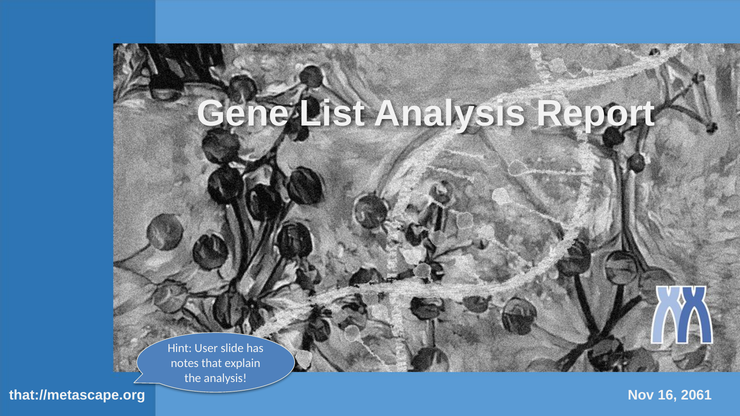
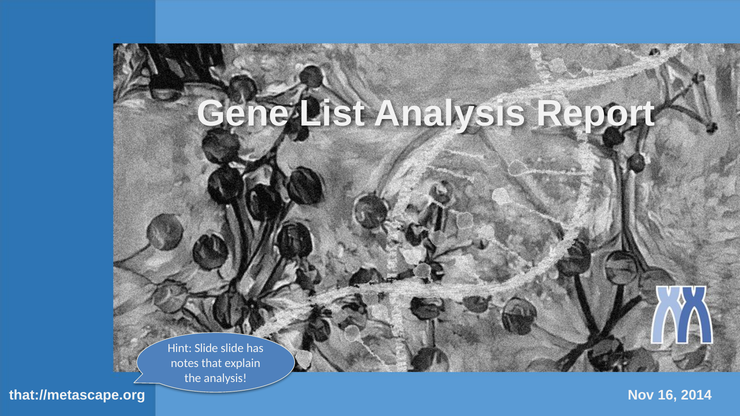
Hint User: User -> Slide
2061: 2061 -> 2014
